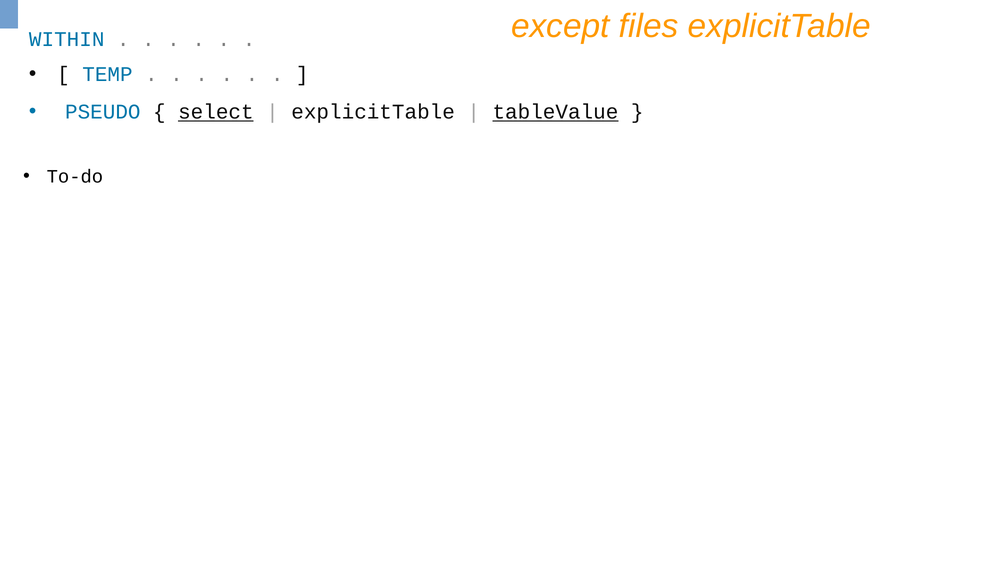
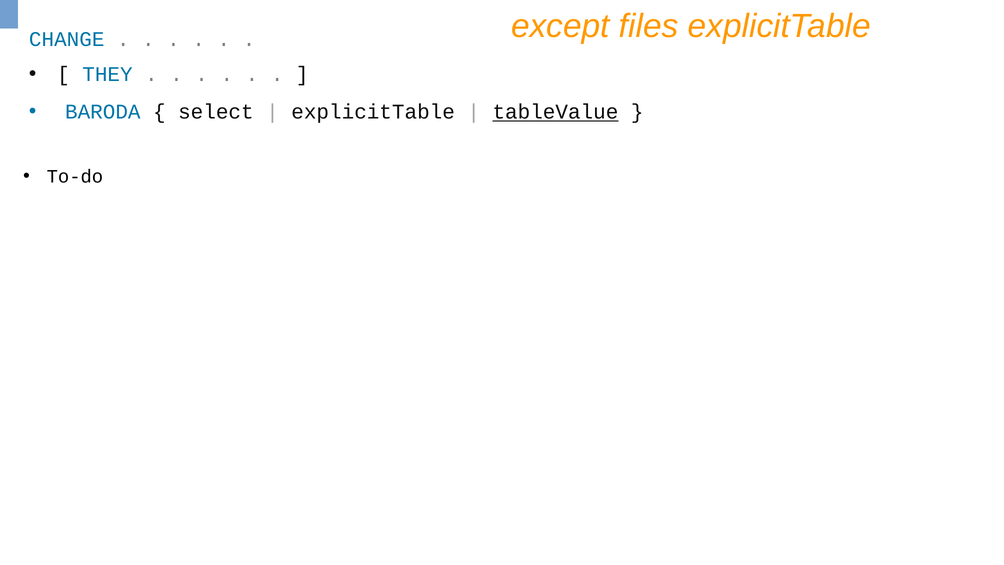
WITHIN: WITHIN -> CHANGE
TEMP: TEMP -> THEY
PSEUDO: PSEUDO -> BARODA
select underline: present -> none
